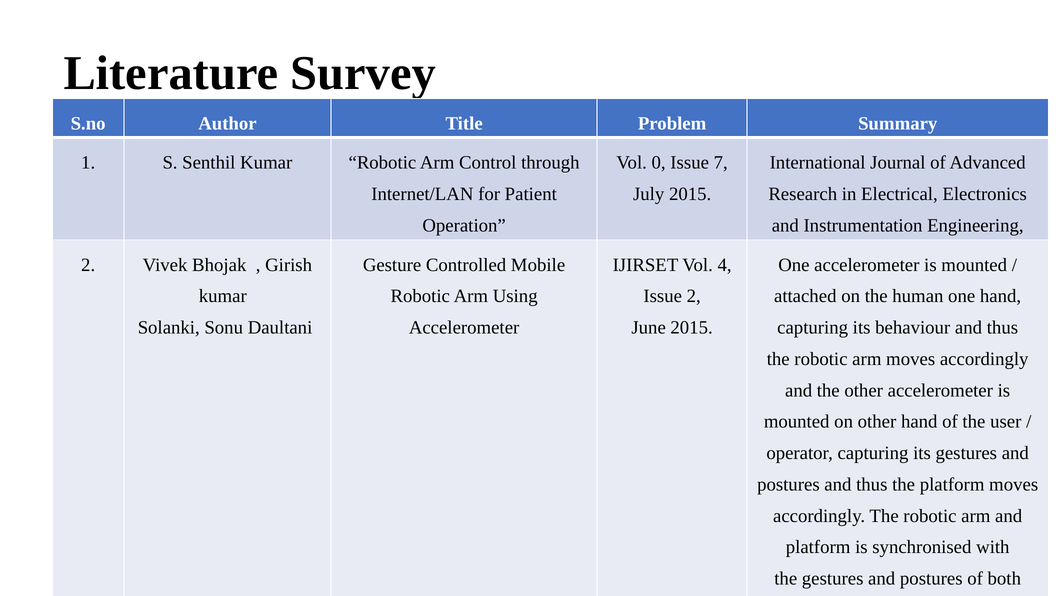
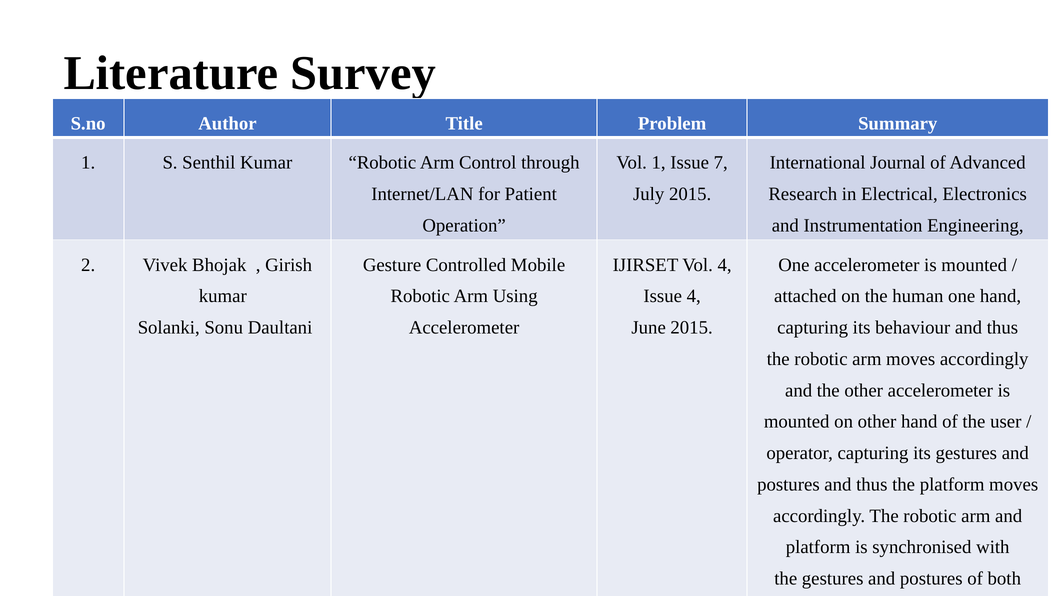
Vol 0: 0 -> 1
Issue 2: 2 -> 4
